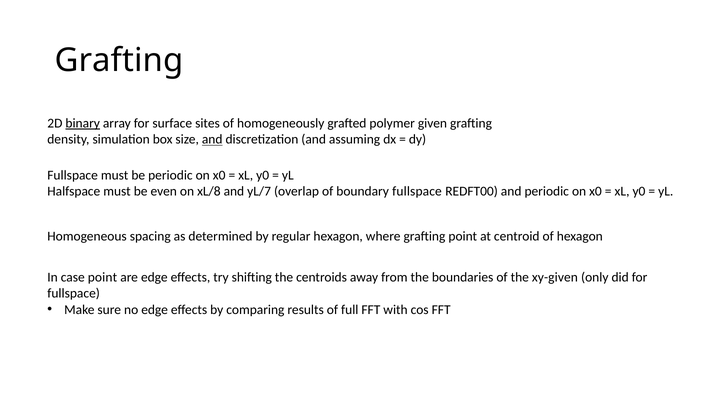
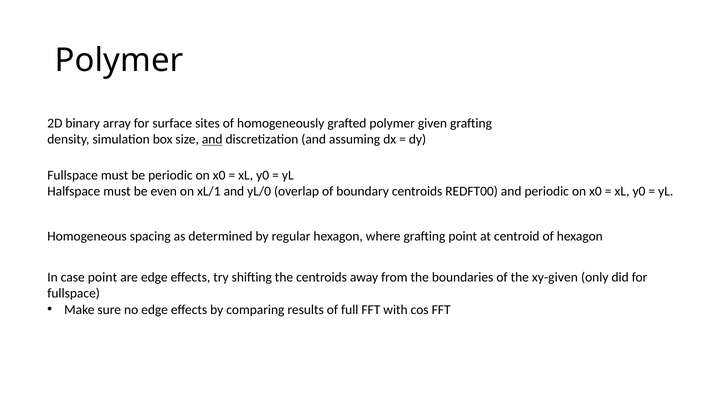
Grafting at (119, 60): Grafting -> Polymer
binary underline: present -> none
xL/8: xL/8 -> xL/1
yL/7: yL/7 -> yL/0
boundary fullspace: fullspace -> centroids
